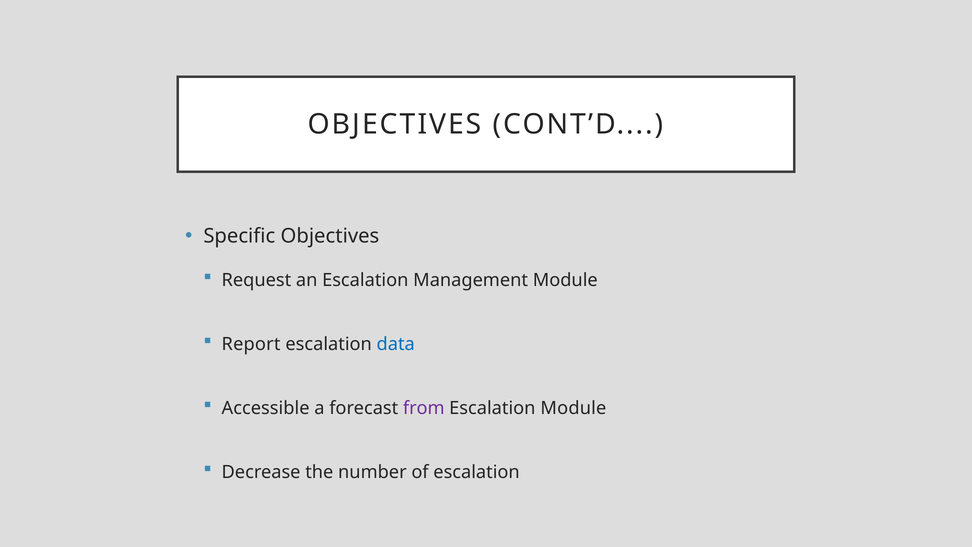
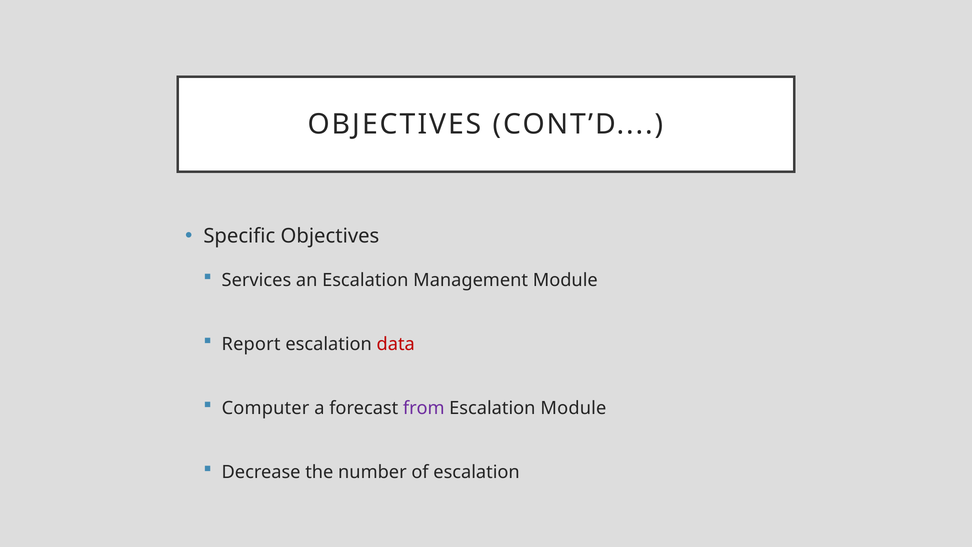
Request: Request -> Services
data colour: blue -> red
Accessible: Accessible -> Computer
